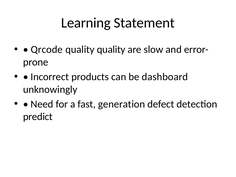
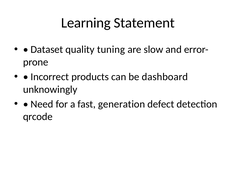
Qrcode: Qrcode -> Dataset
quality quality: quality -> tuning
predict: predict -> qrcode
